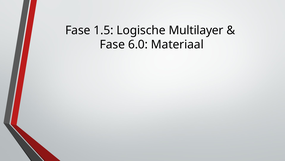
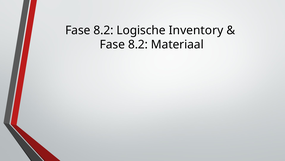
1.5 at (103, 30): 1.5 -> 8.2
Multilayer: Multilayer -> Inventory
6.0 at (138, 44): 6.0 -> 8.2
